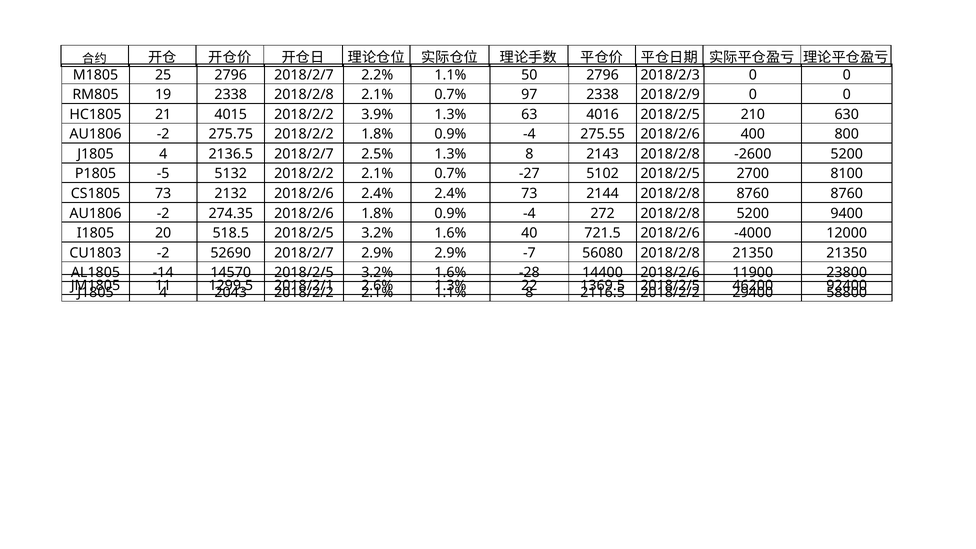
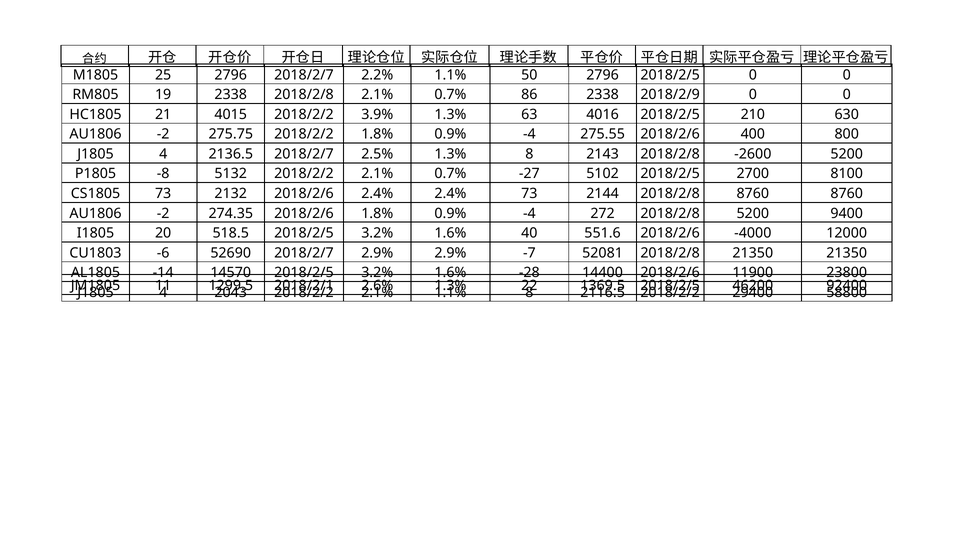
2796 2018/2/3: 2018/2/3 -> 2018/2/5
97: 97 -> 86
-5: -5 -> -8
721.5: 721.5 -> 551.6
CU1803 -2: -2 -> -6
56080: 56080 -> 52081
